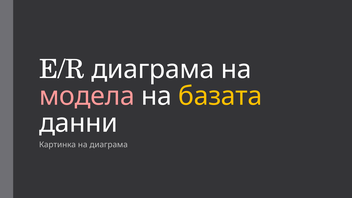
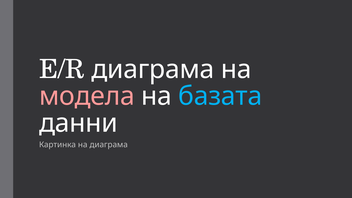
базата colour: yellow -> light blue
